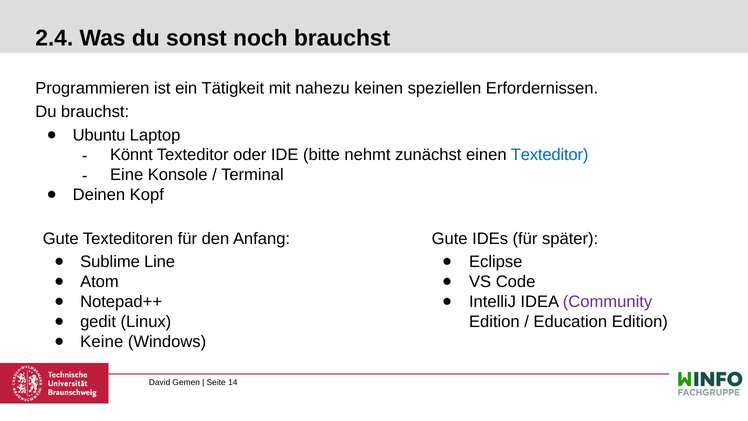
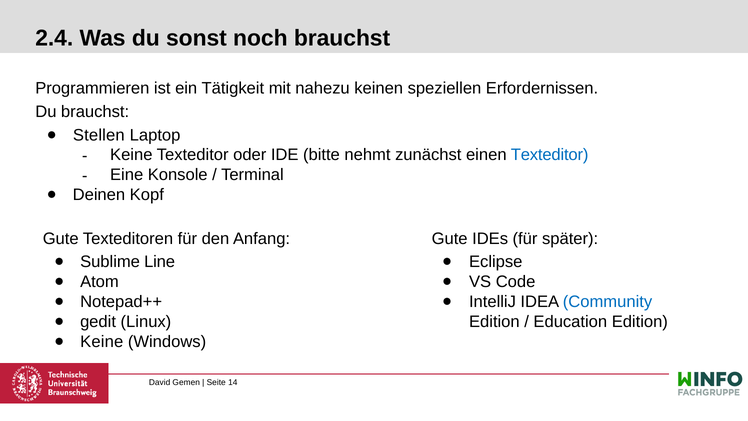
Ubuntu: Ubuntu -> Stellen
Könnt at (131, 155): Könnt -> Keine
Community colour: purple -> blue
